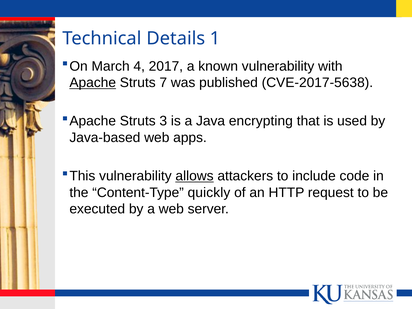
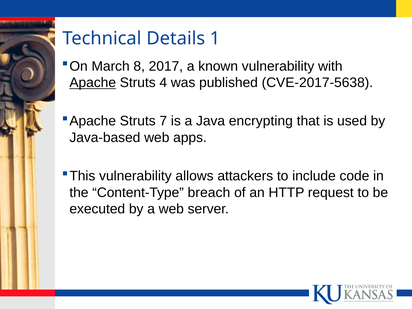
4: 4 -> 8
7: 7 -> 4
3: 3 -> 7
allows underline: present -> none
quickly: quickly -> breach
